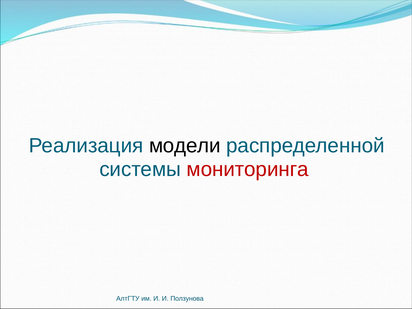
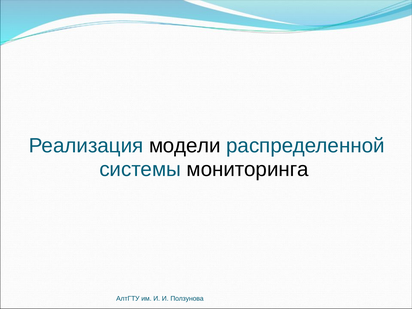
мониторинга colour: red -> black
